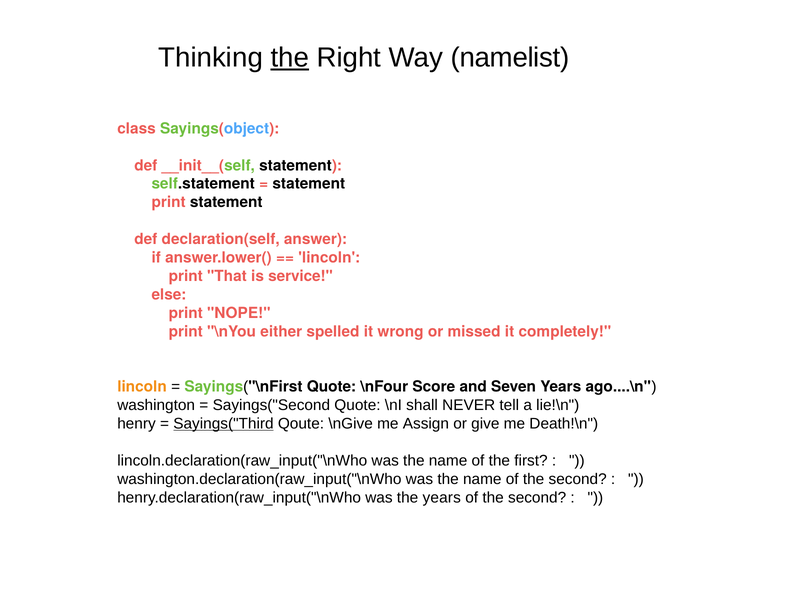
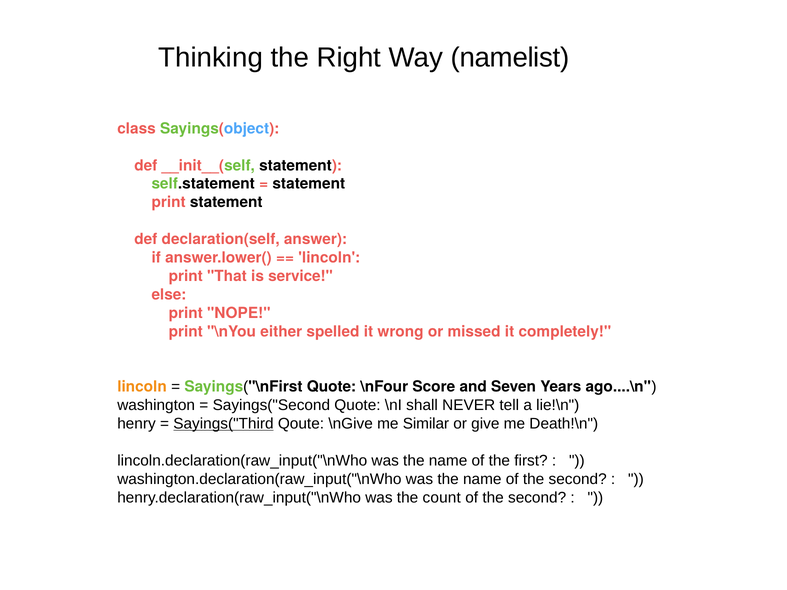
the at (290, 58) underline: present -> none
Assign: Assign -> Similar
the years: years -> count
